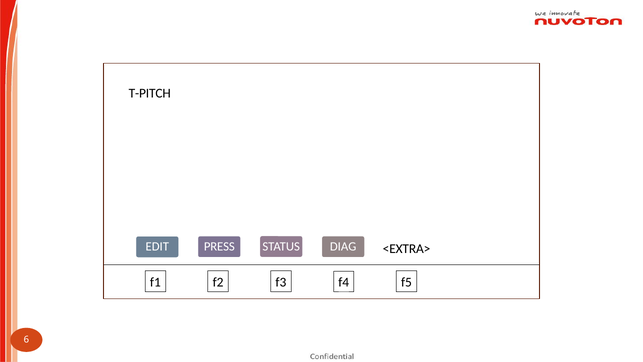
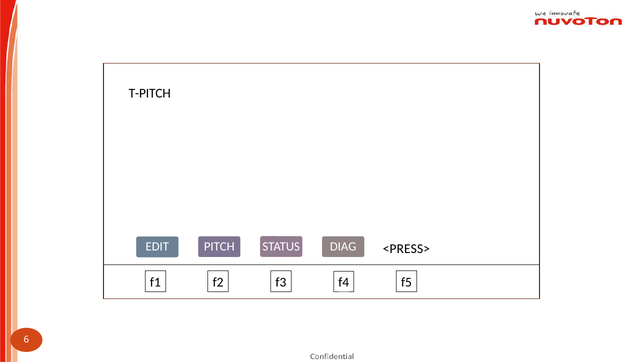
PRESS: PRESS -> PITCH
<EXTRA>: <EXTRA> -> <PRESS>
